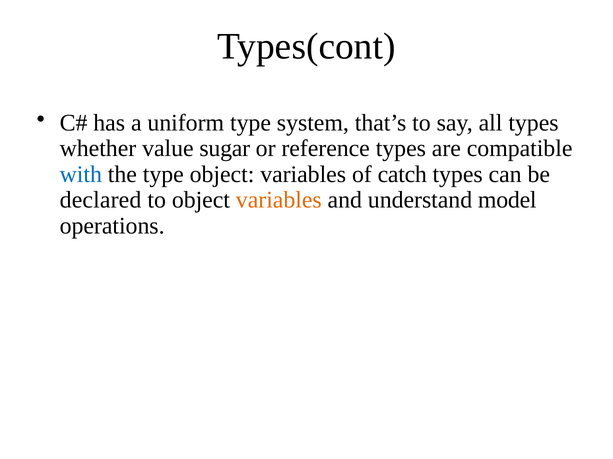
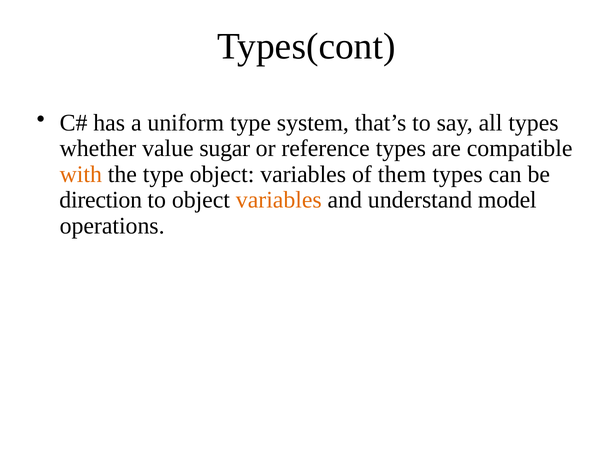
with colour: blue -> orange
catch: catch -> them
declared: declared -> direction
